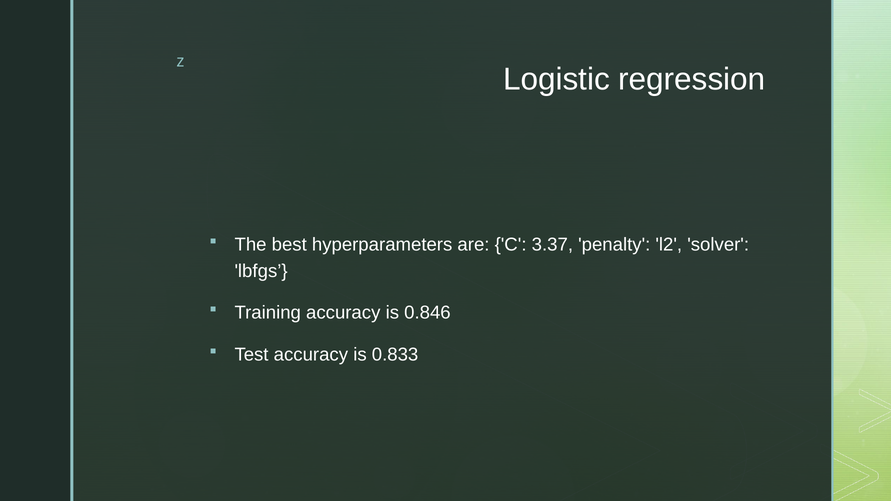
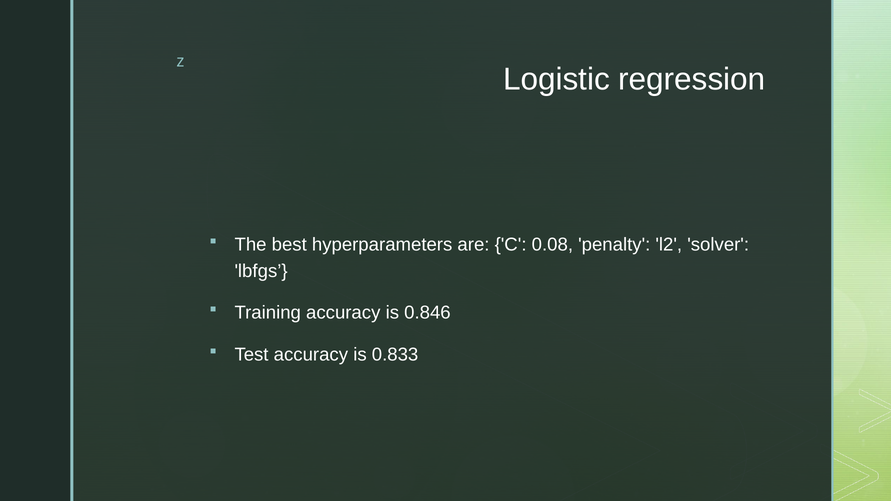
3.37: 3.37 -> 0.08
